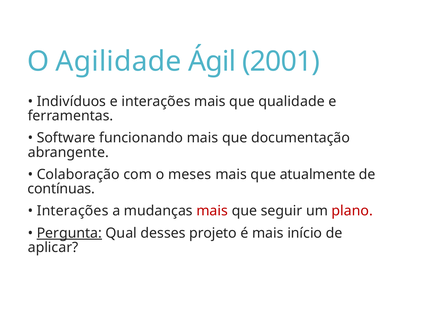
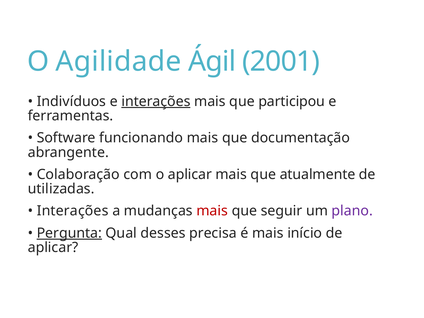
interações at (156, 101) underline: none -> present
qualidade: qualidade -> participou
o meses: meses -> aplicar
contínuas: contínuas -> utilizadas
plano colour: red -> purple
projeto: projeto -> precisa
